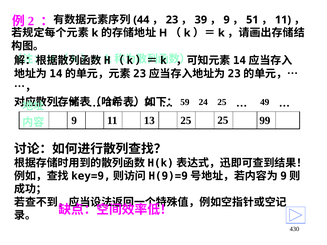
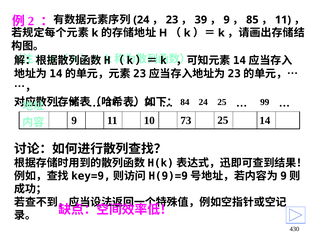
44 at (141, 20): 44 -> 24
51: 51 -> 85
59: 59 -> 84
49: 49 -> 99
9 25: 25 -> 73
25 99: 99 -> 14
13: 13 -> 10
